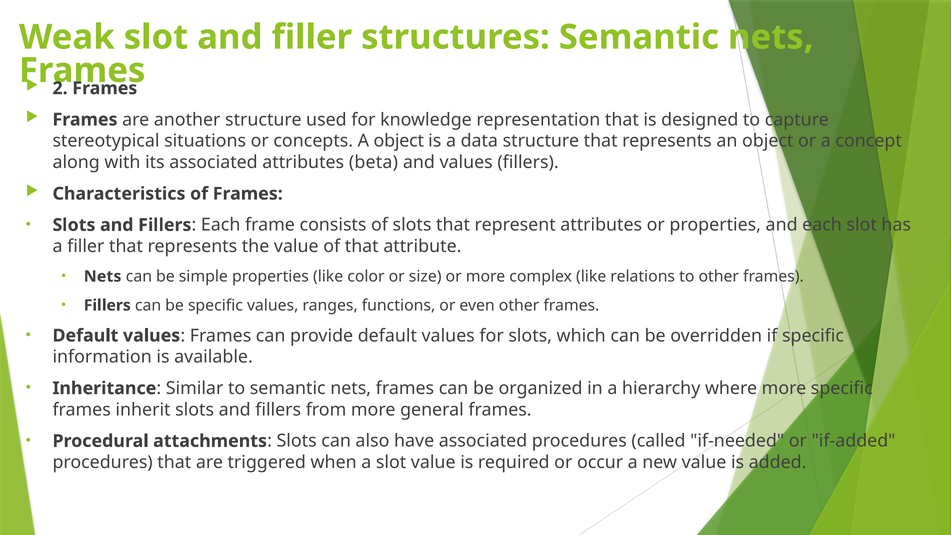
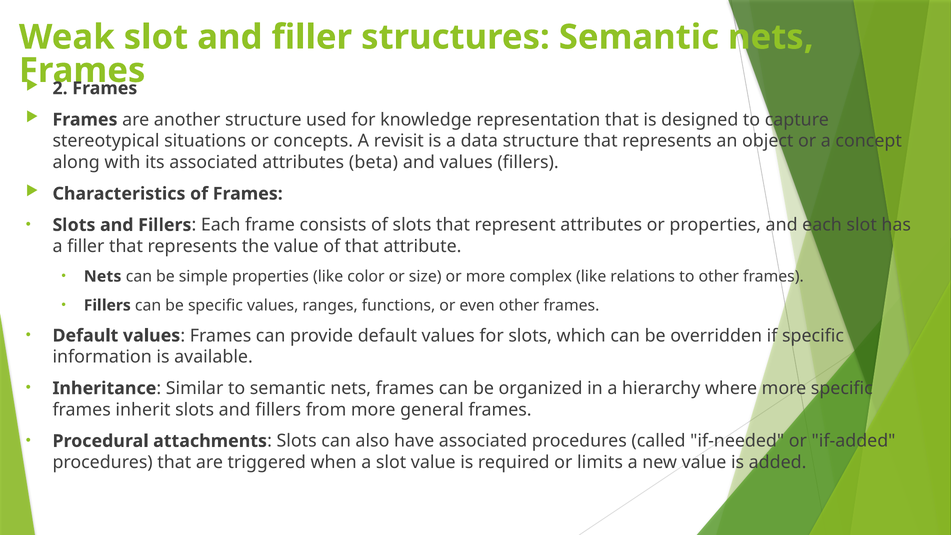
A object: object -> revisit
occur: occur -> limits
